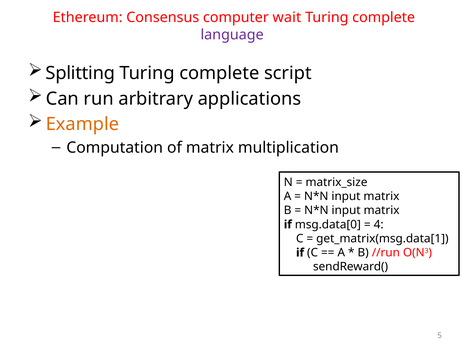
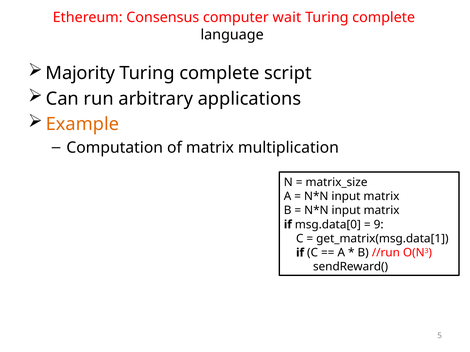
language colour: purple -> black
Splitting: Splitting -> Majority
4: 4 -> 9
